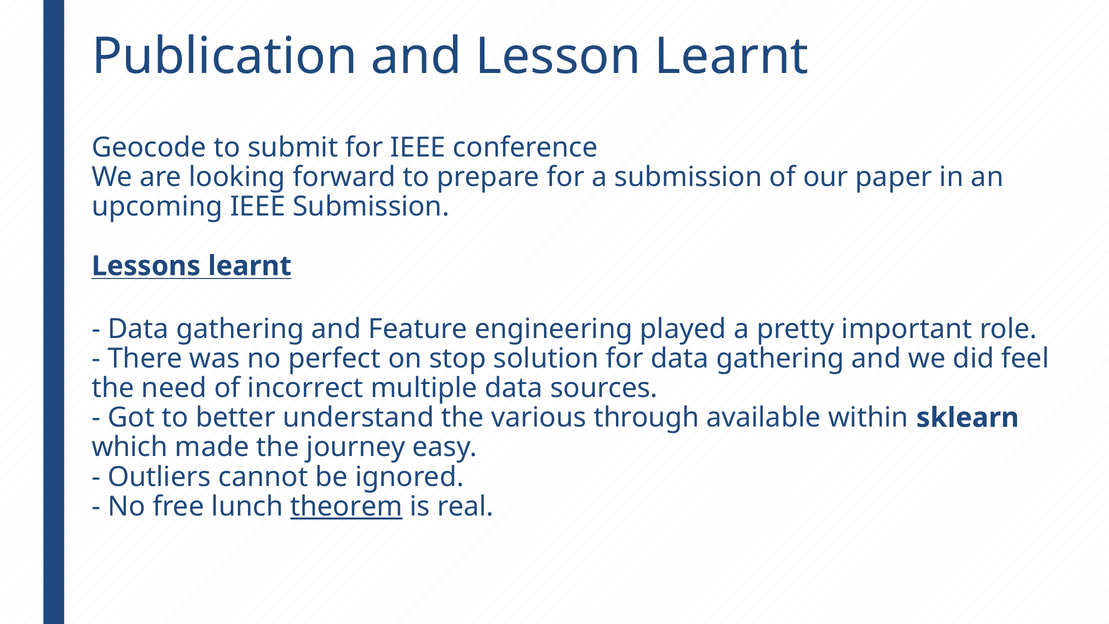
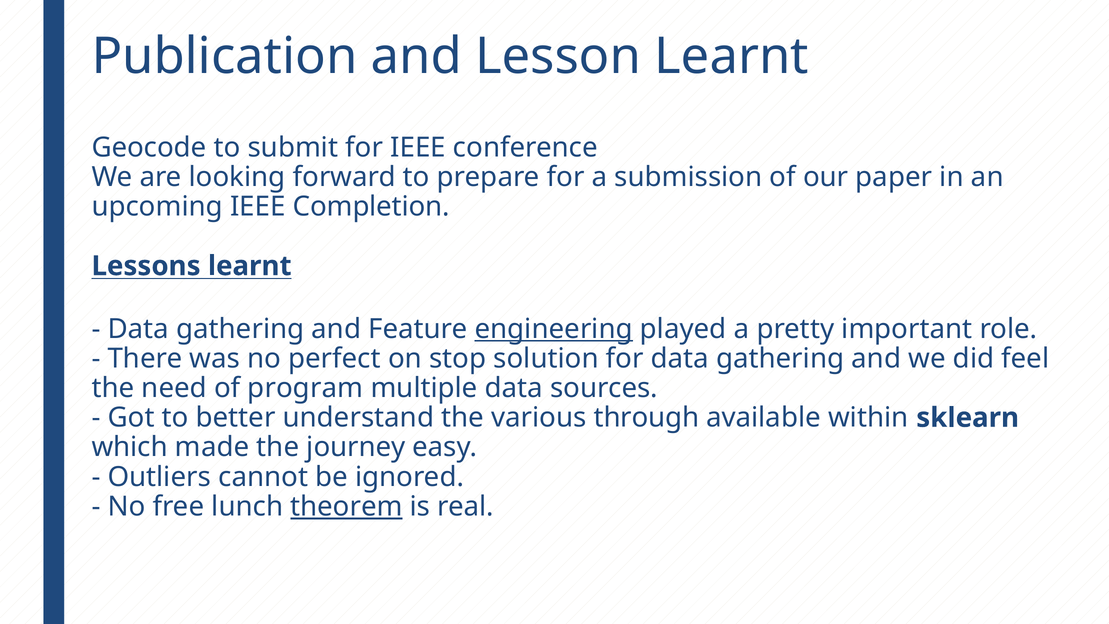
IEEE Submission: Submission -> Completion
engineering underline: none -> present
incorrect: incorrect -> program
